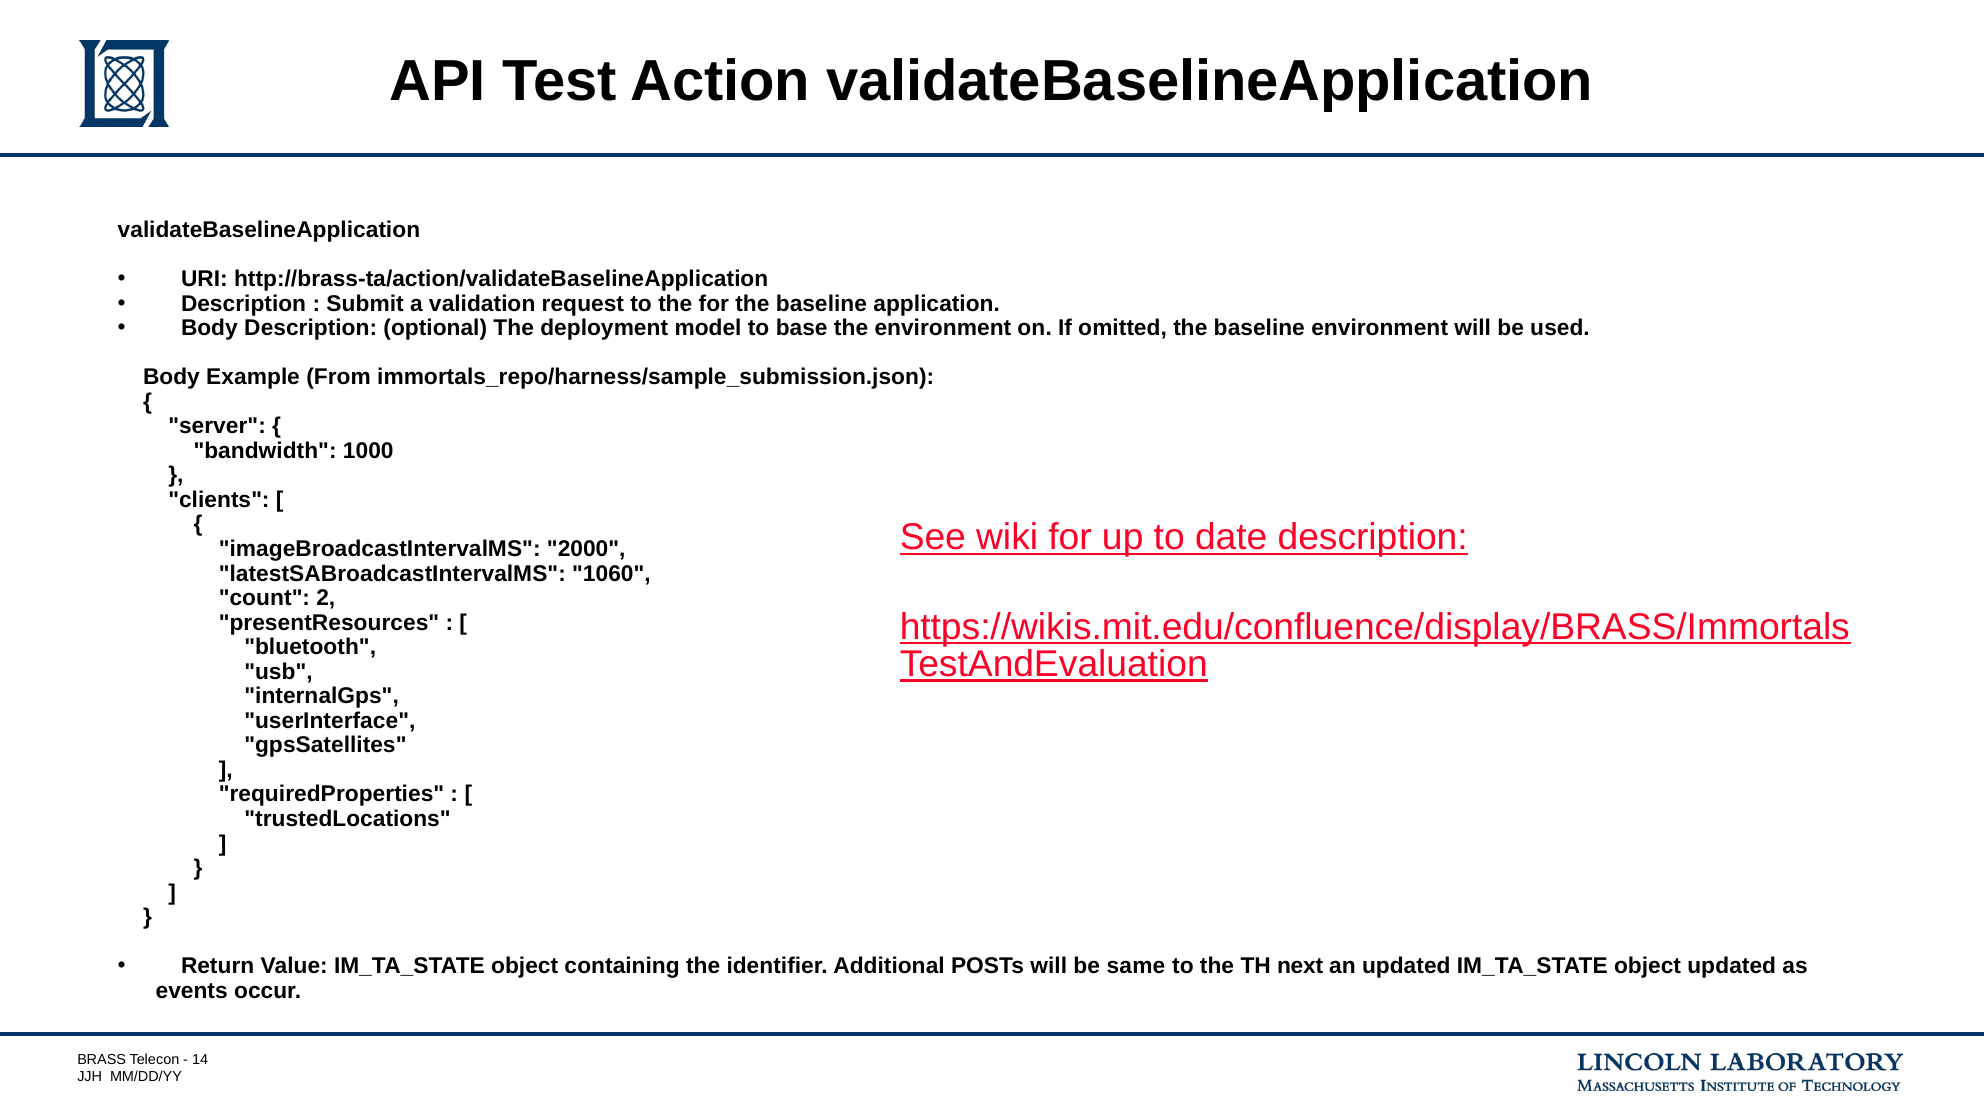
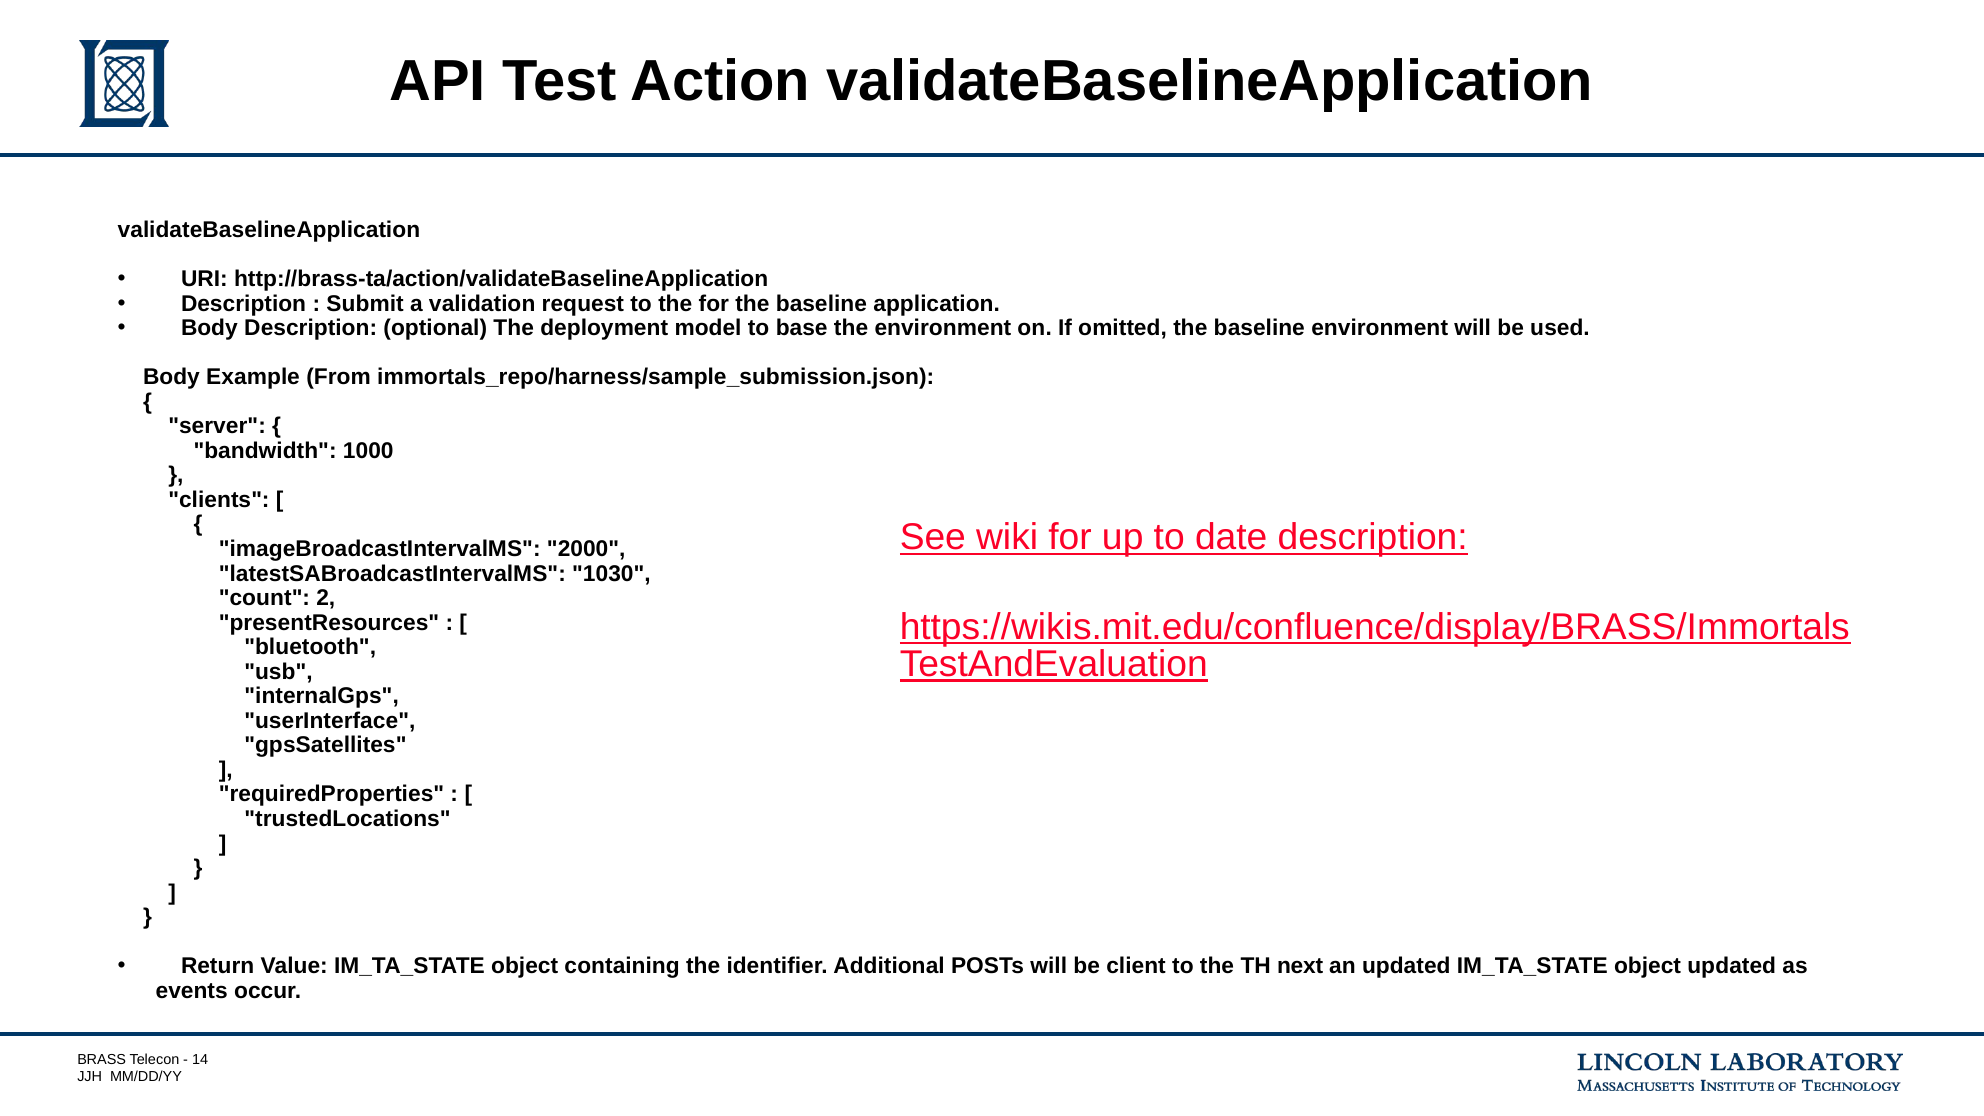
1060: 1060 -> 1030
same: same -> client
